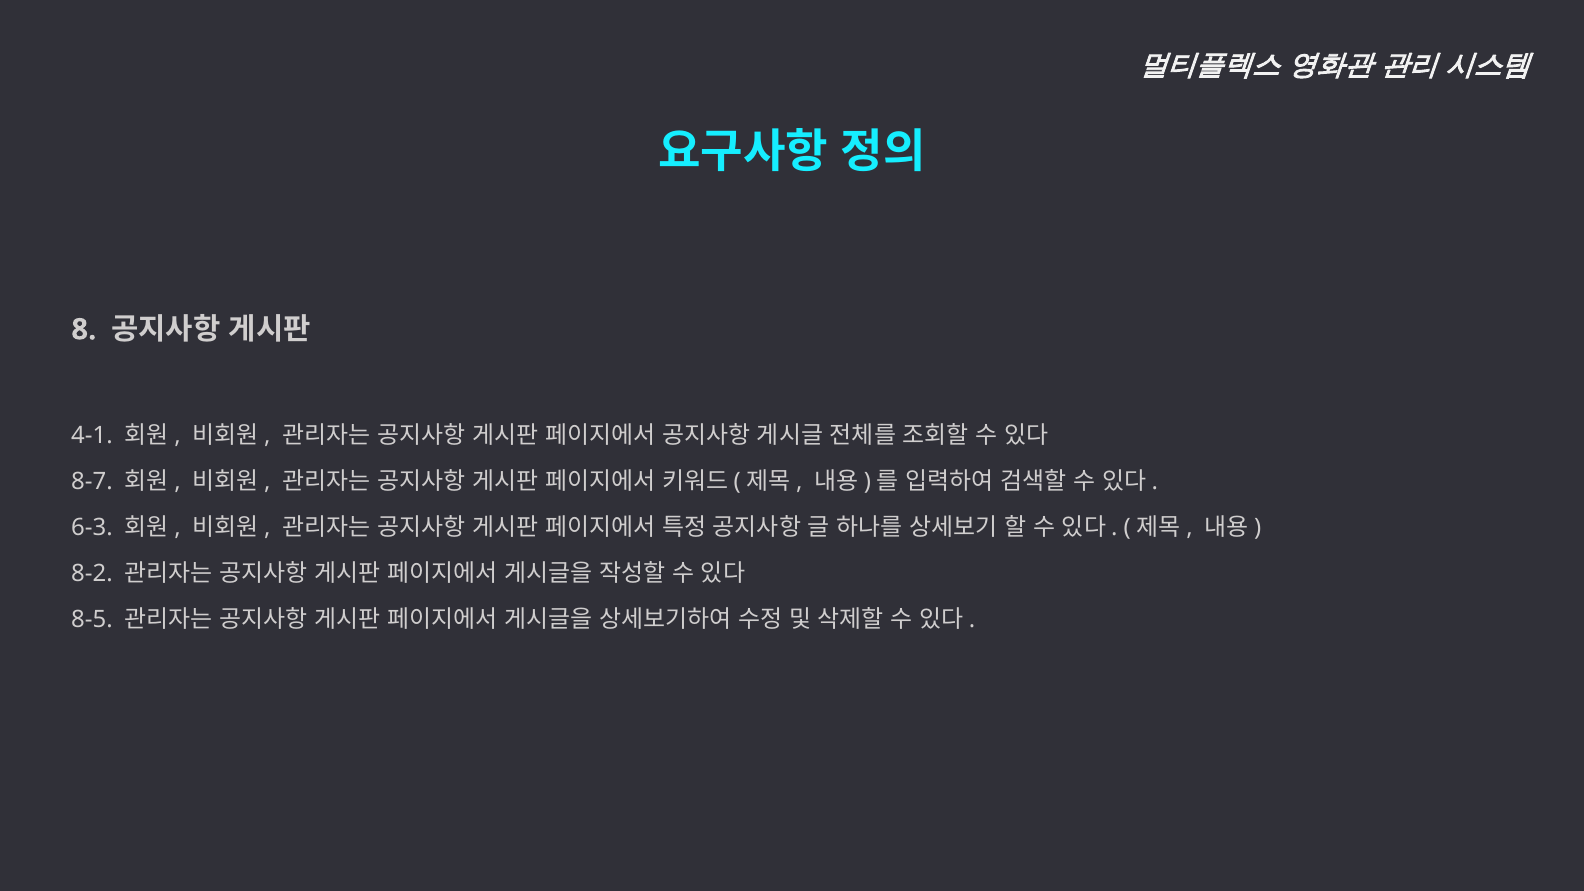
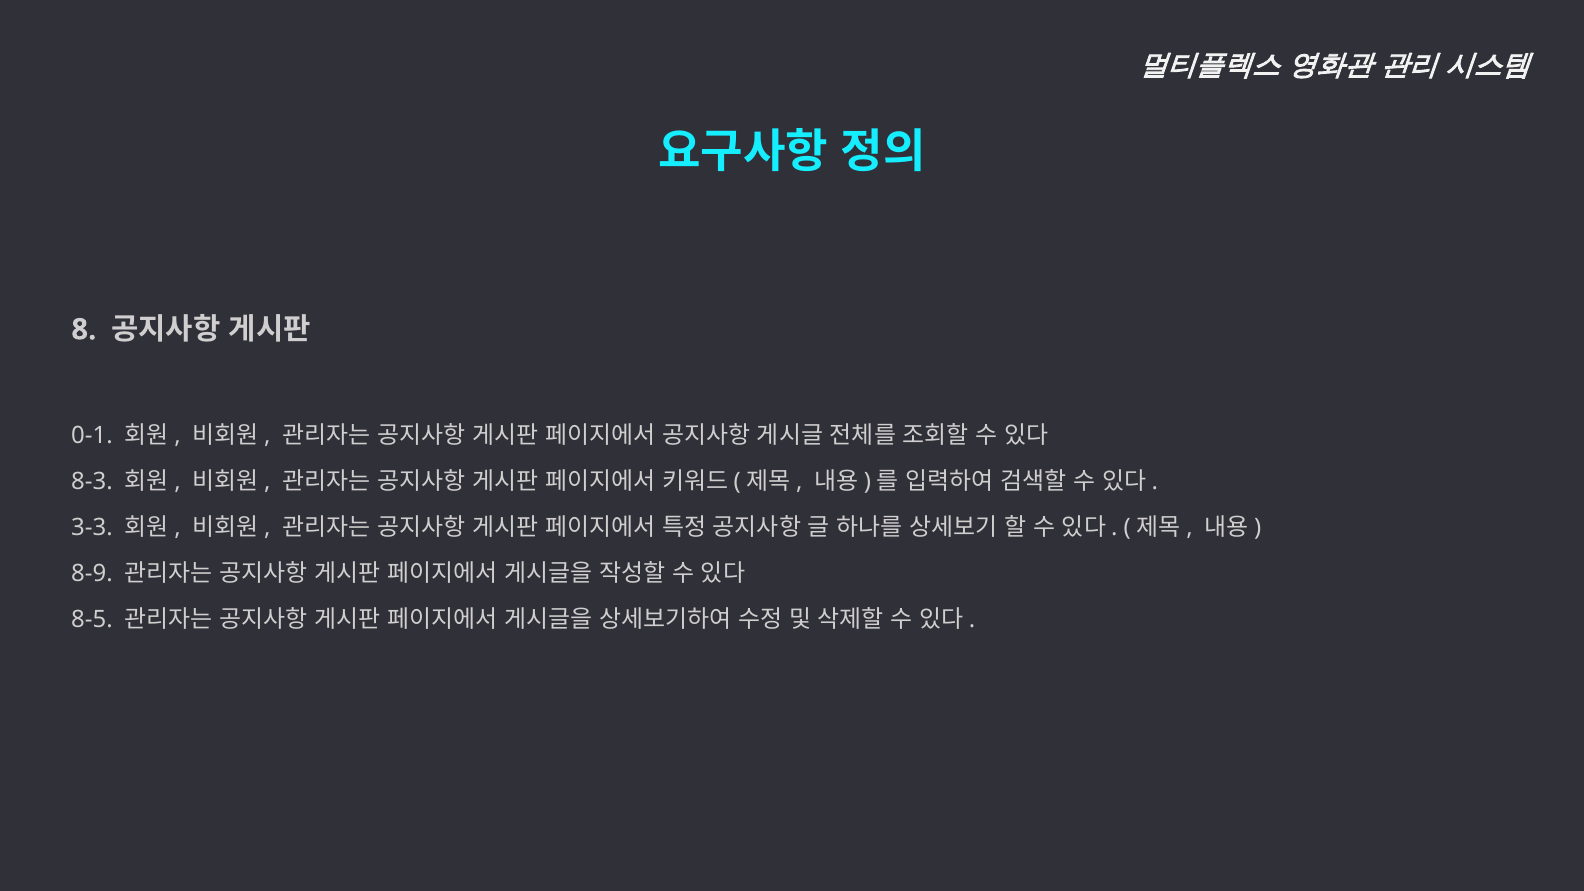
4-1: 4-1 -> 0-1
8-7: 8-7 -> 8-3
6-3: 6-3 -> 3-3
8-2: 8-2 -> 8-9
